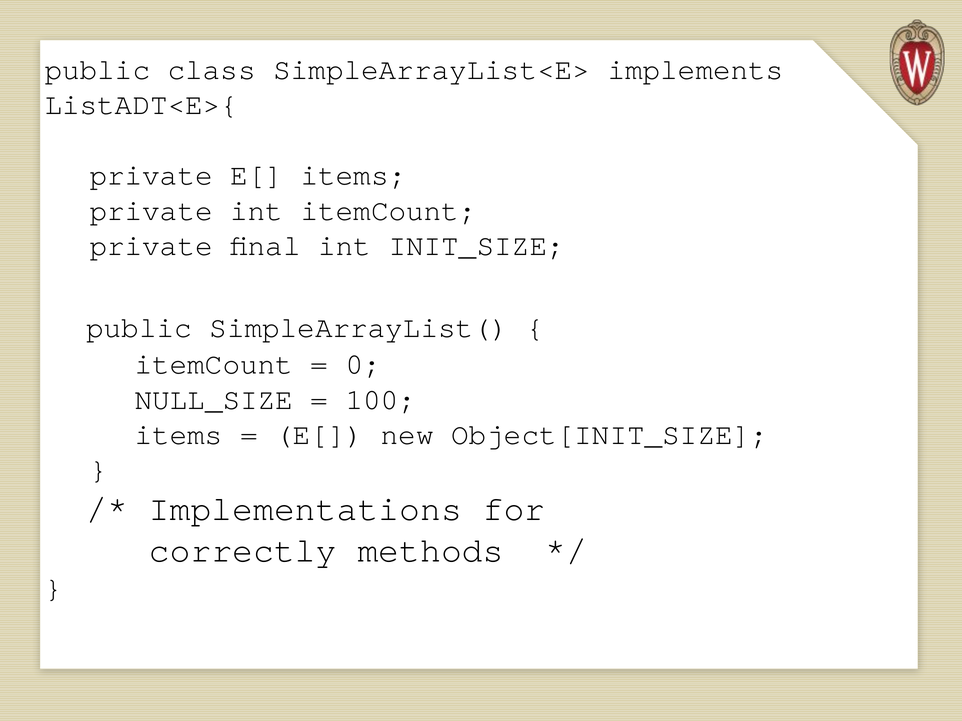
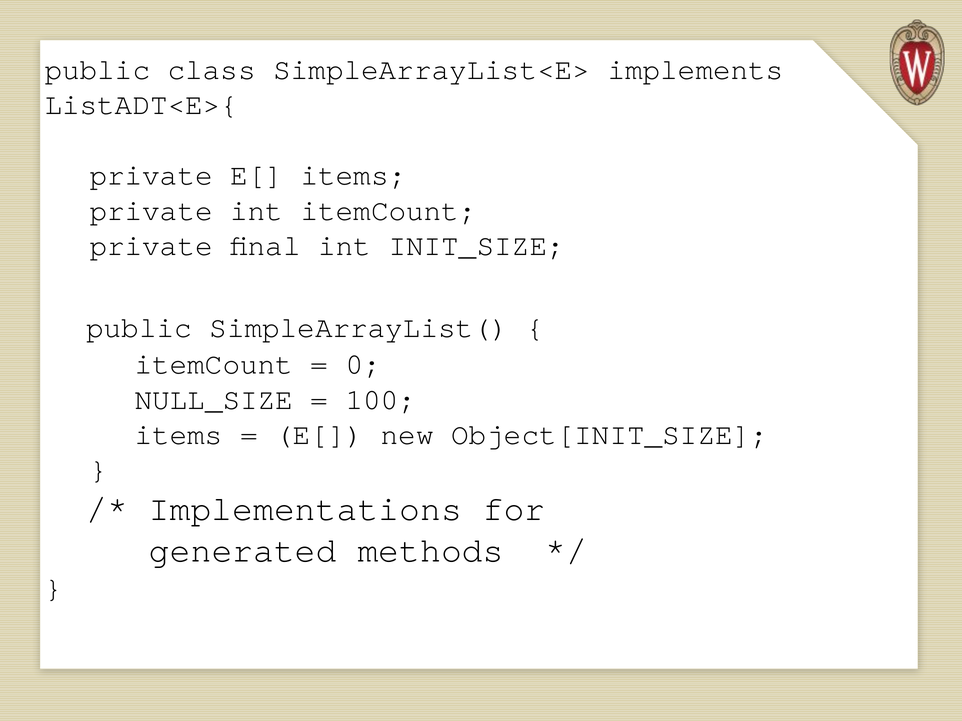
correctly: correctly -> generated
